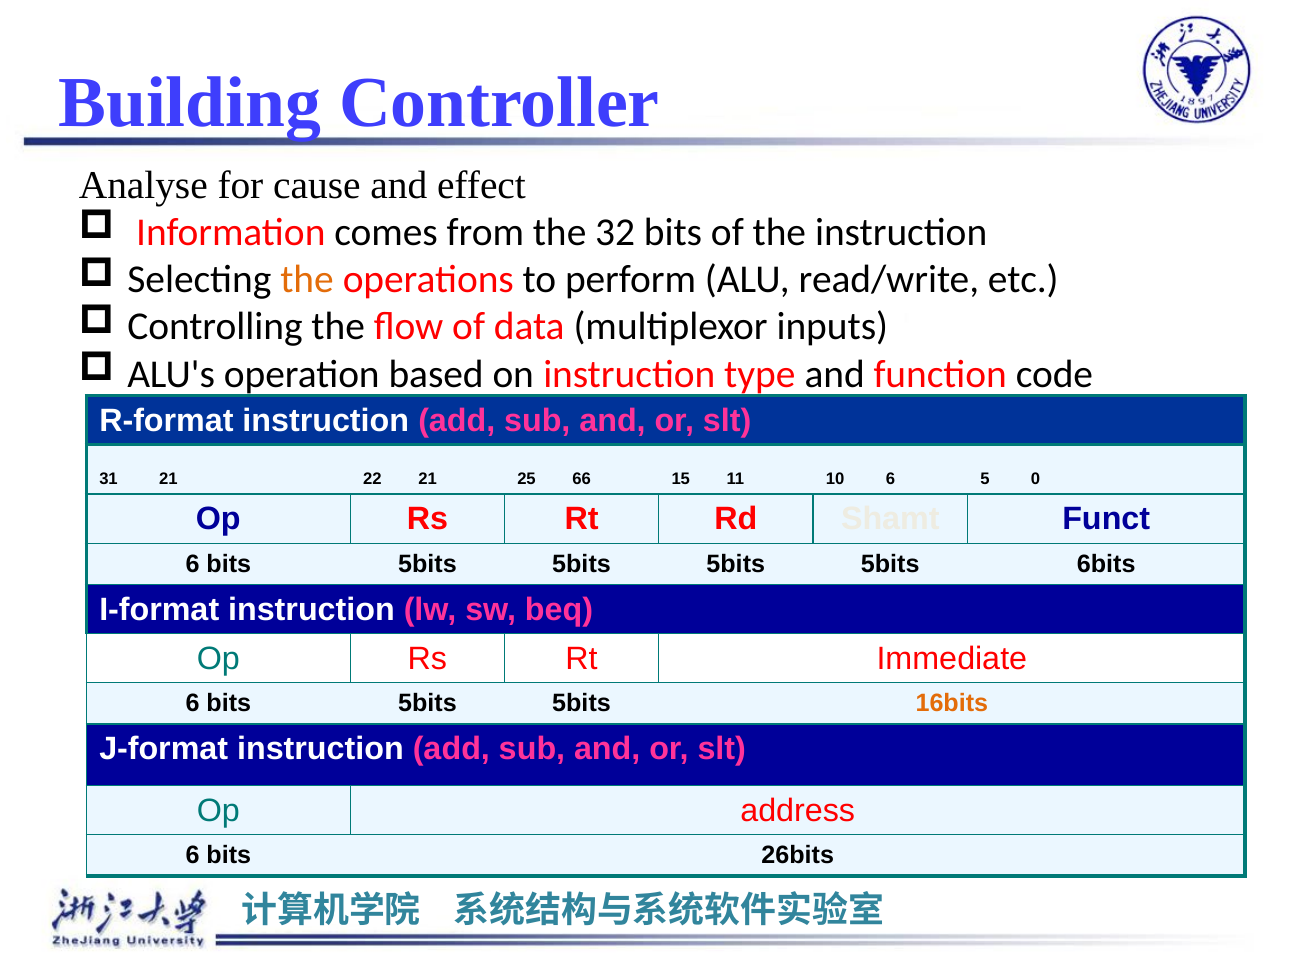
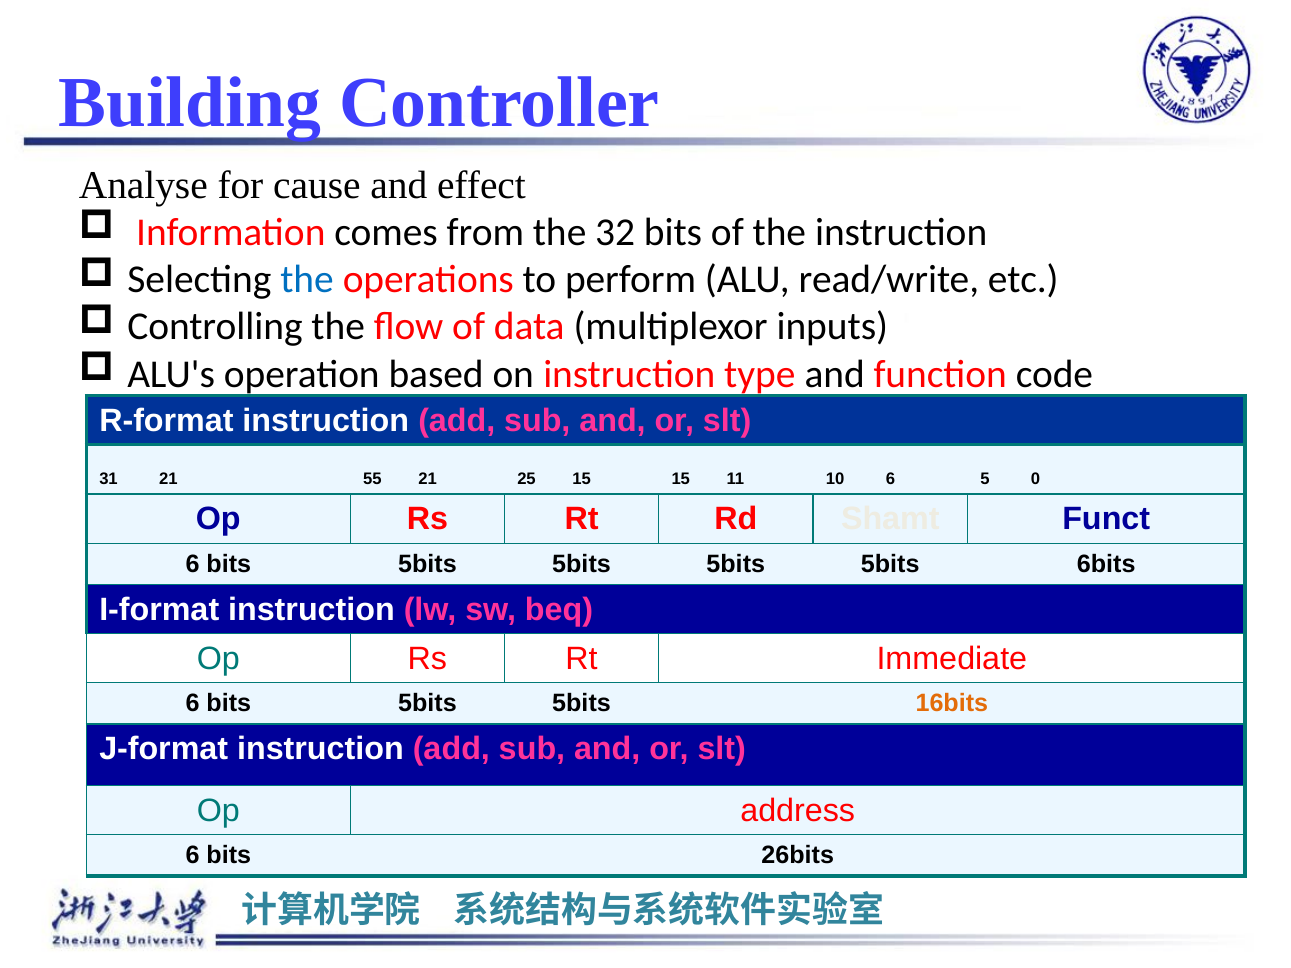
the at (307, 280) colour: orange -> blue
22: 22 -> 55
25 66: 66 -> 15
